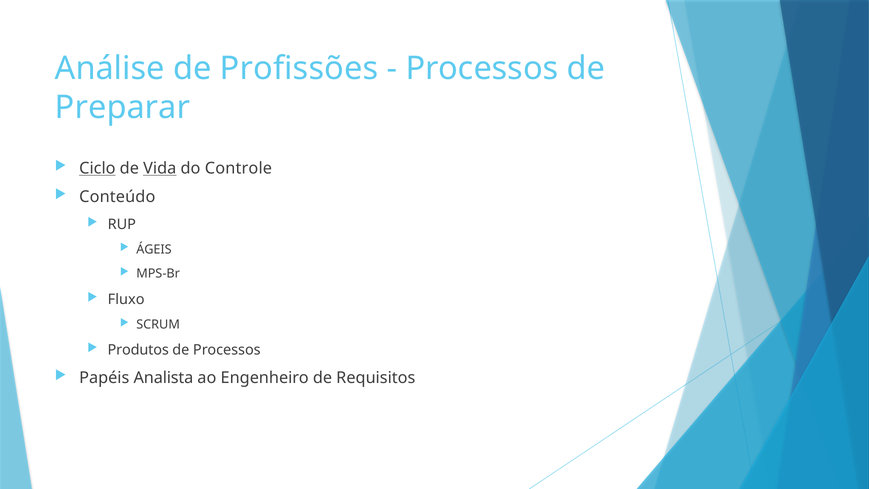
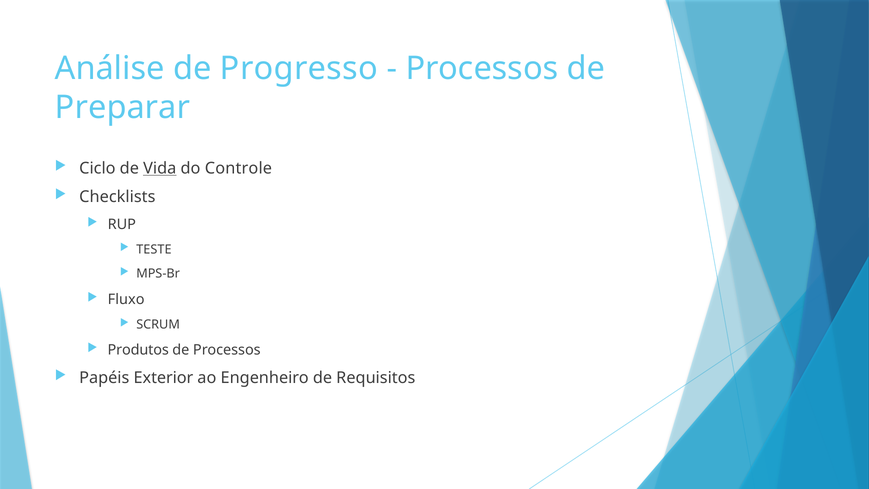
Profissões: Profissões -> Progresso
Ciclo underline: present -> none
Conteúdo: Conteúdo -> Checklists
ÁGEIS: ÁGEIS -> TESTE
Analista: Analista -> Exterior
